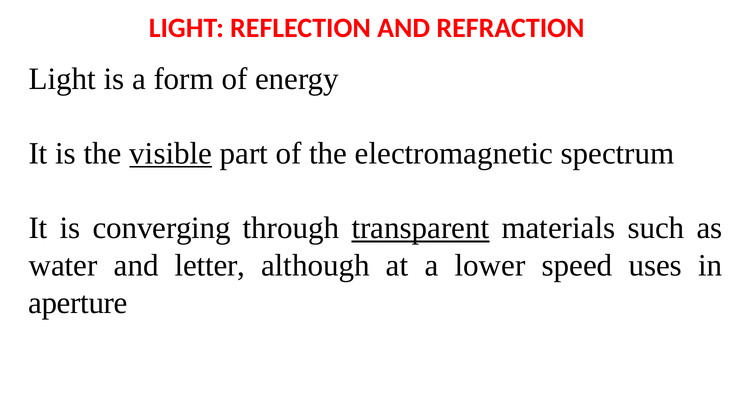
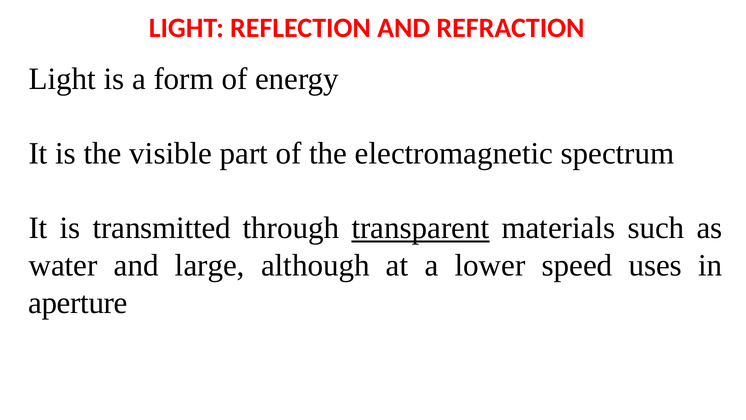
visible underline: present -> none
converging: converging -> transmitted
letter: letter -> large
